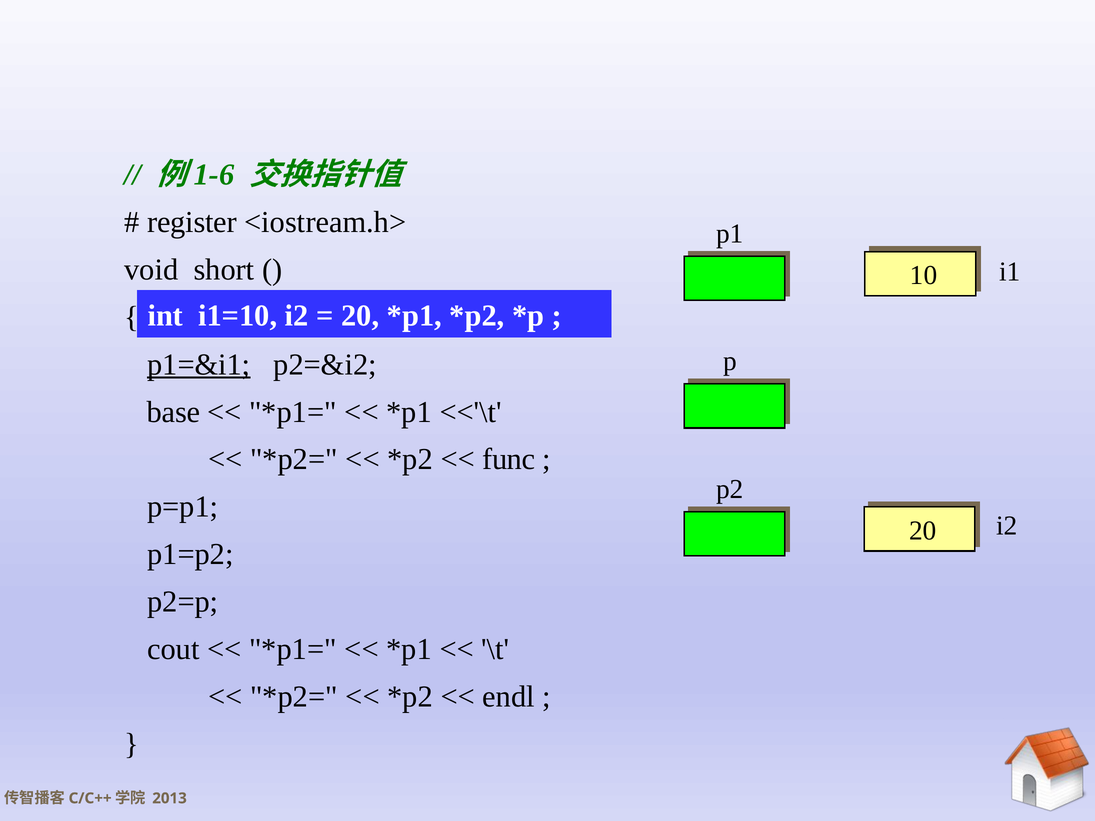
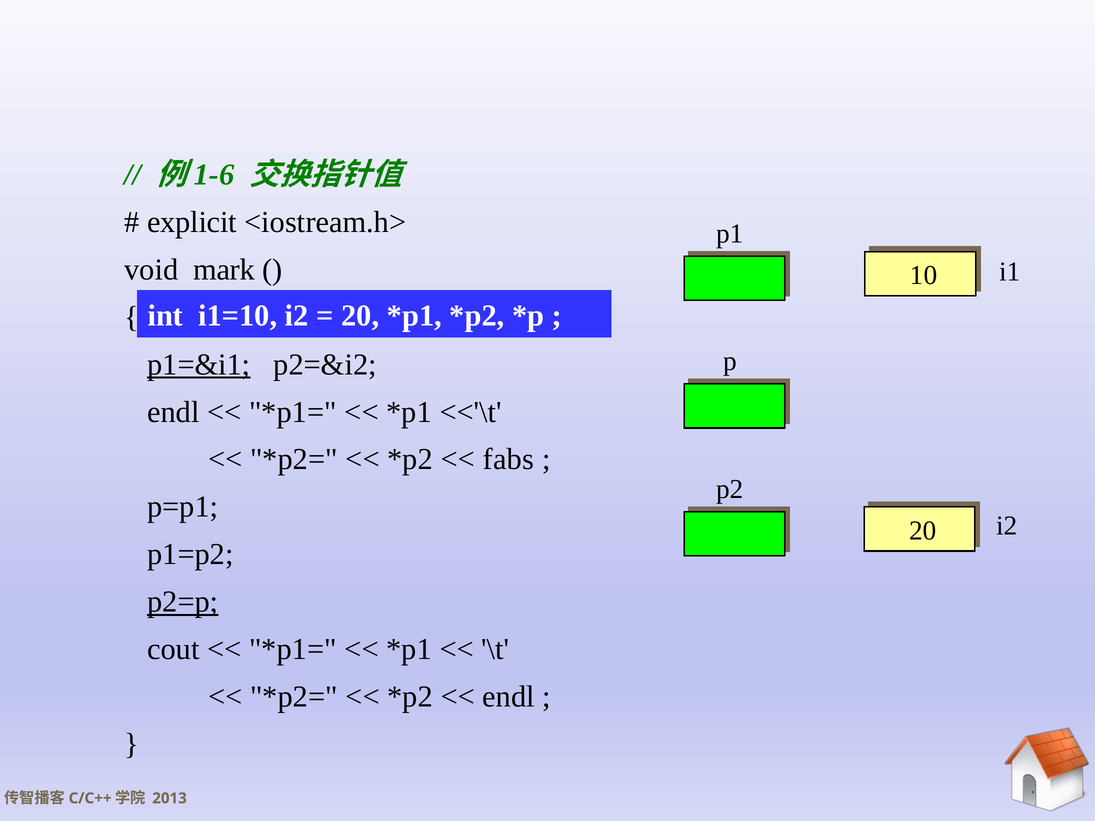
register: register -> explicit
short: short -> mark
base at (173, 412): base -> endl
func: func -> fabs
p2=p underline: none -> present
